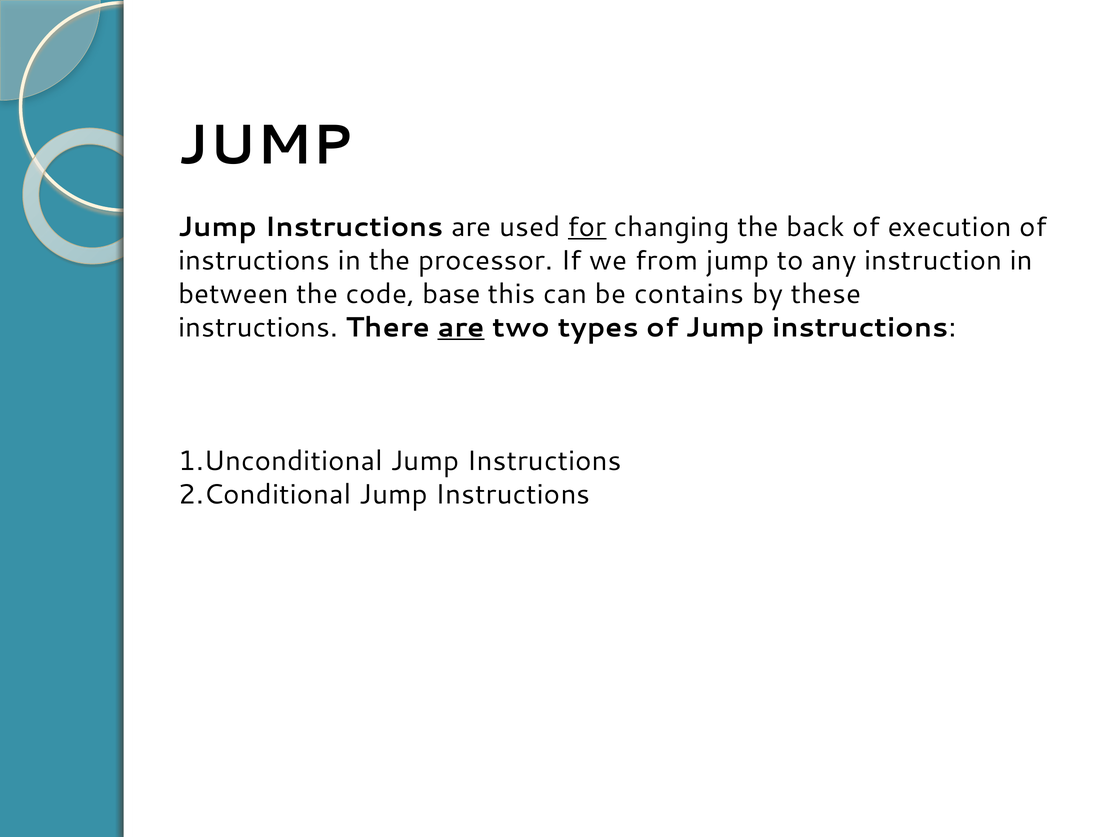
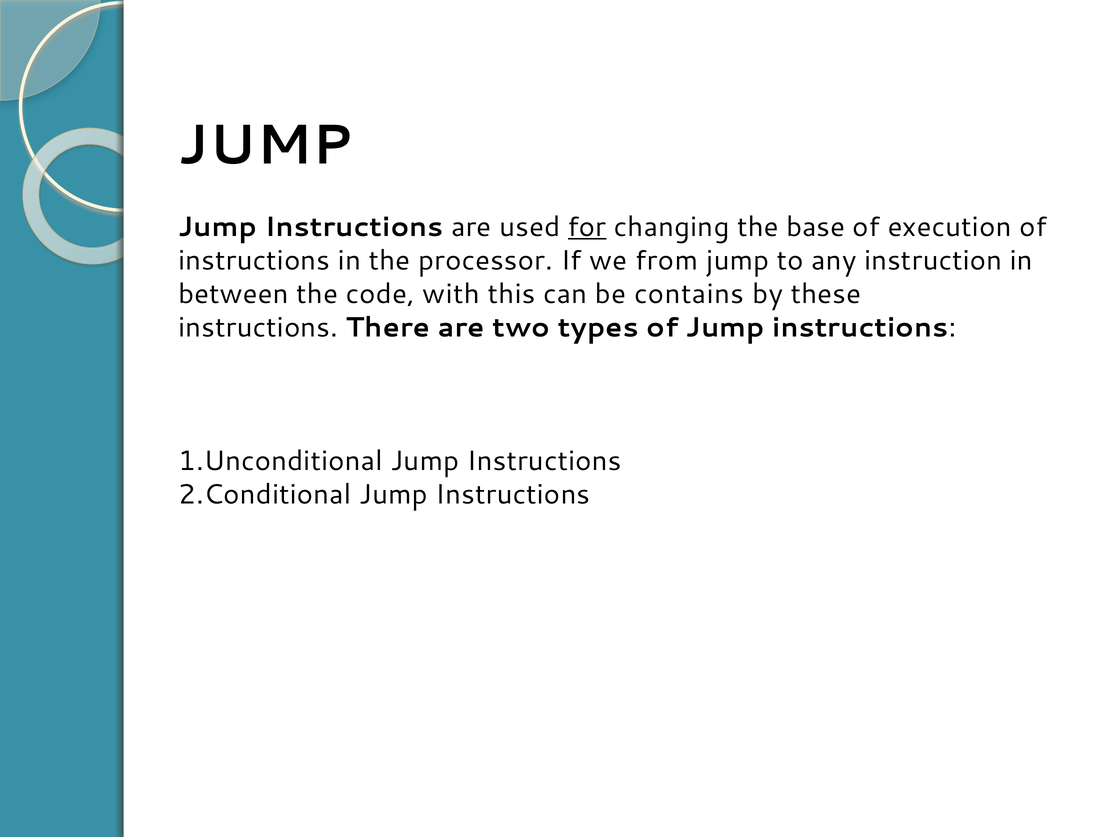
back: back -> base
base: base -> with
are at (461, 327) underline: present -> none
